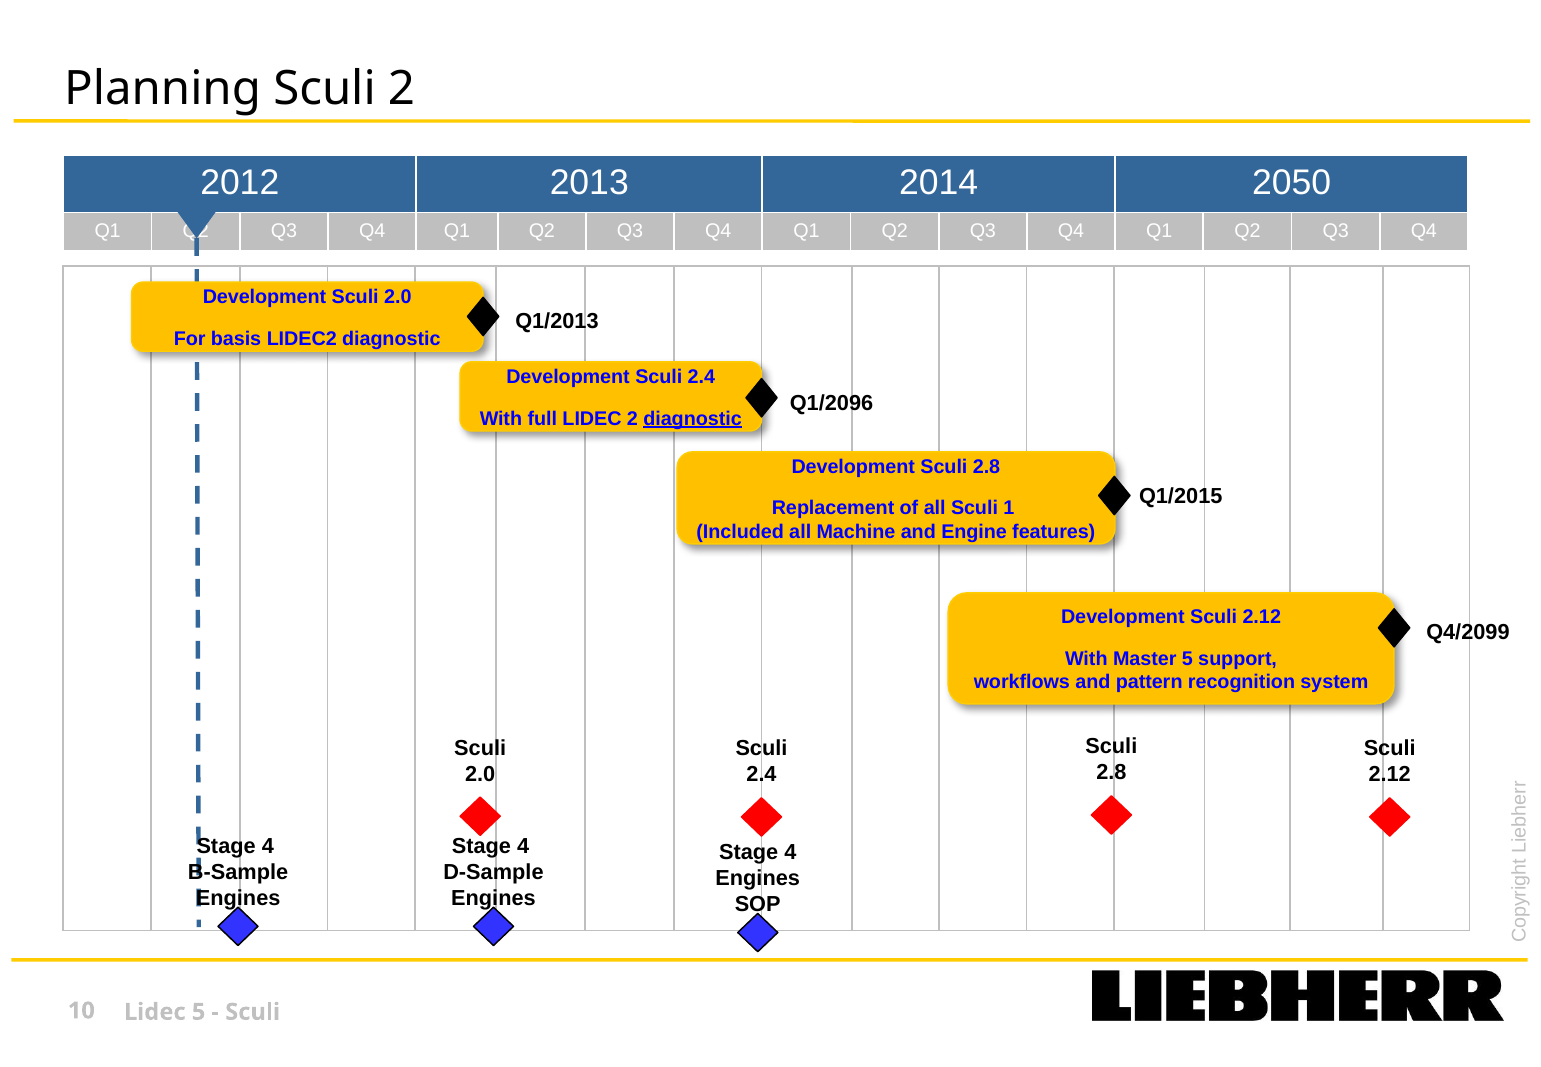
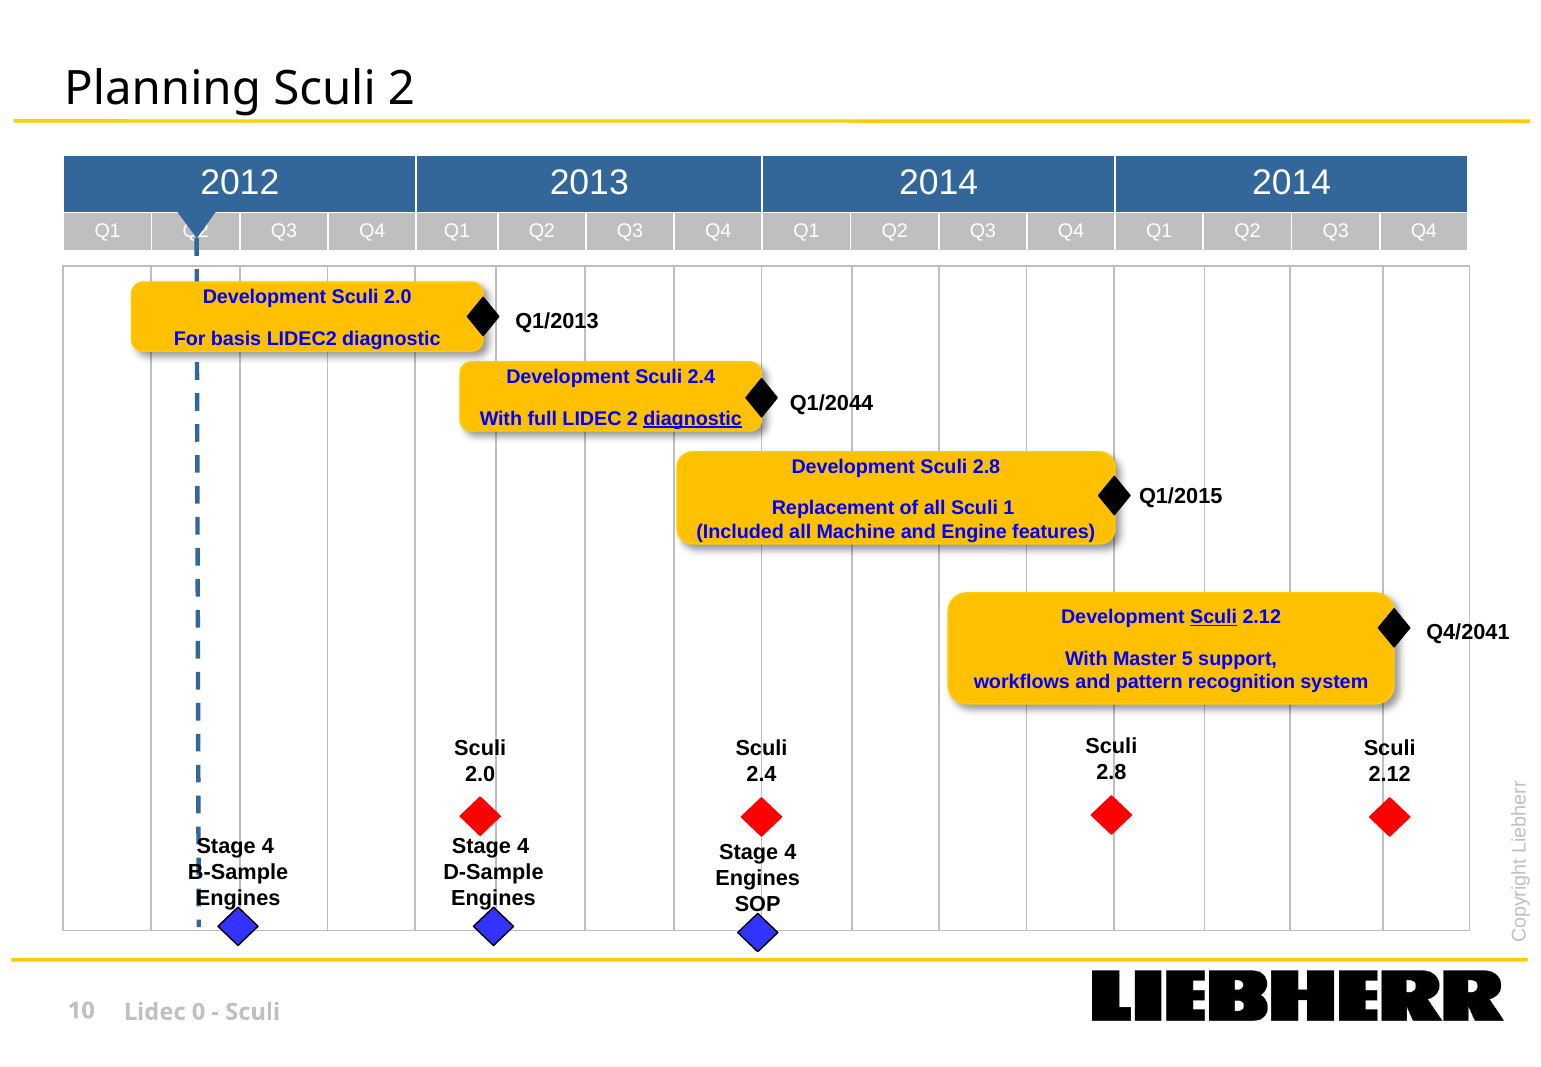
2014 2050: 2050 -> 2014
Q1/2096: Q1/2096 -> Q1/2044
Sculi at (1214, 617) underline: none -> present
Q4/2099: Q4/2099 -> Q4/2041
Lidec 5: 5 -> 0
